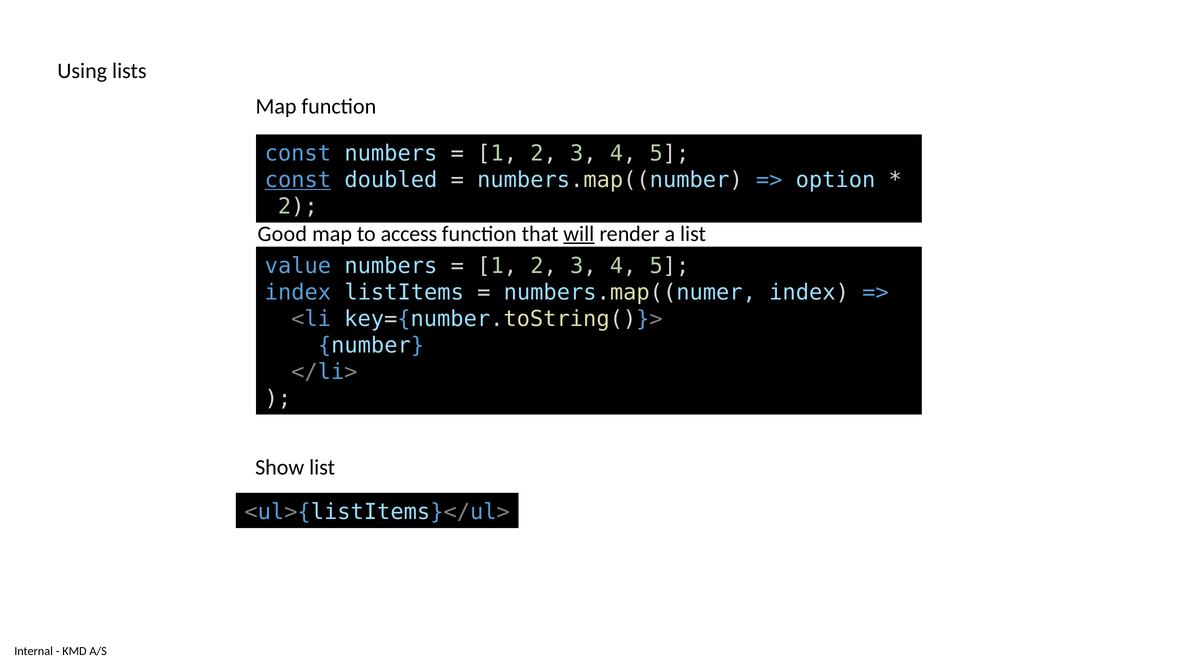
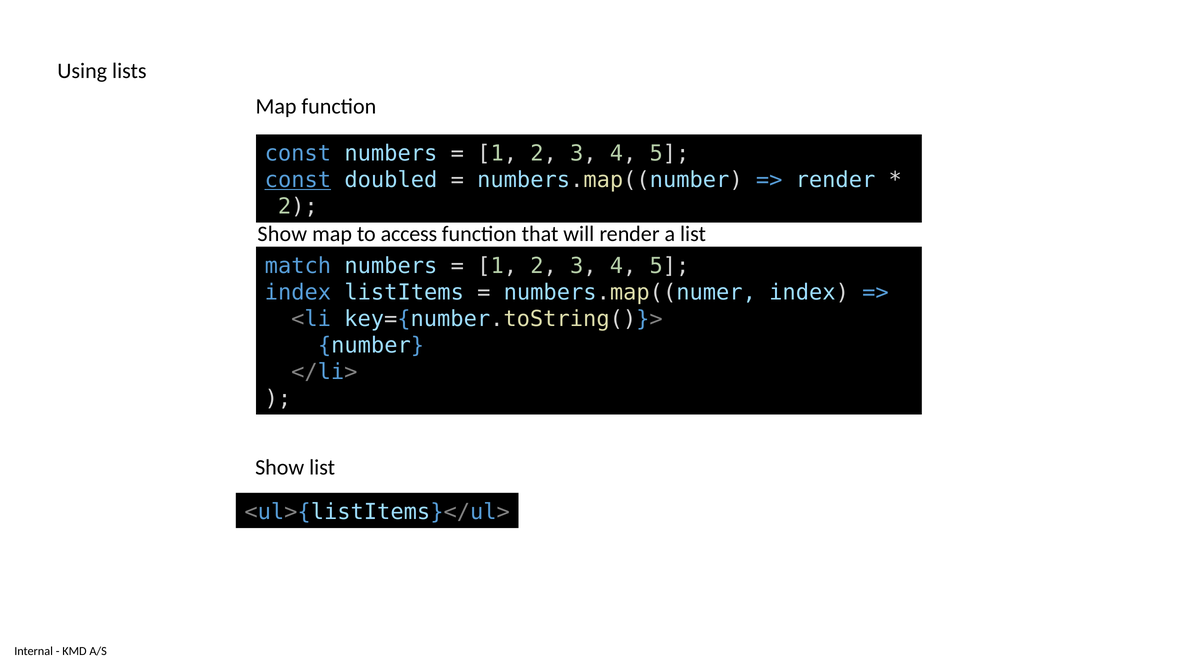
option at (836, 180): option -> render
Good at (282, 234): Good -> Show
will underline: present -> none
value: value -> match
